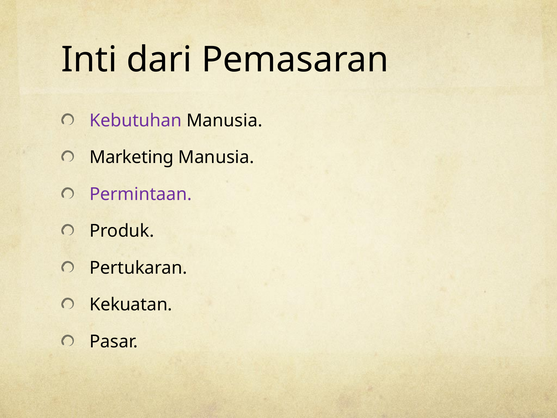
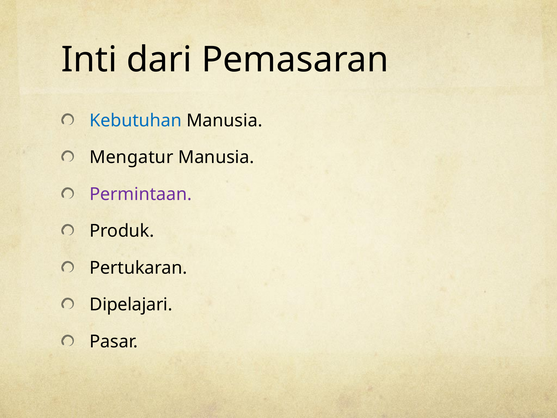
Kebutuhan colour: purple -> blue
Marketing: Marketing -> Mengatur
Kekuatan: Kekuatan -> Dipelajari
